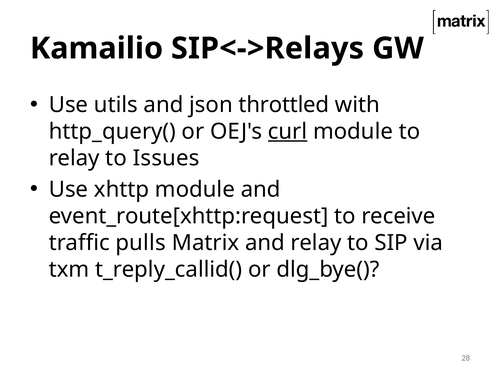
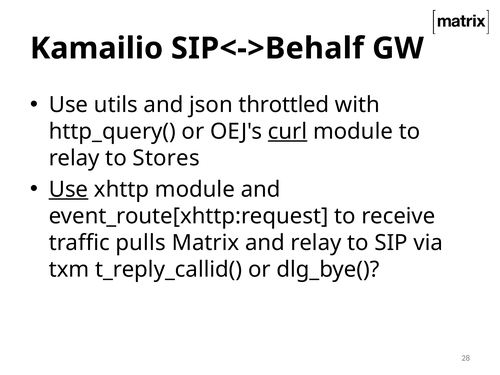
SIP<->Relays: SIP<->Relays -> SIP<->Behalf
Issues: Issues -> Stores
Use at (68, 189) underline: none -> present
